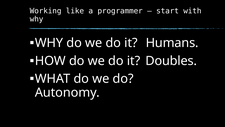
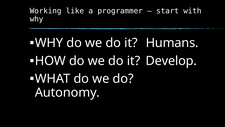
Doubles: Doubles -> Develop
